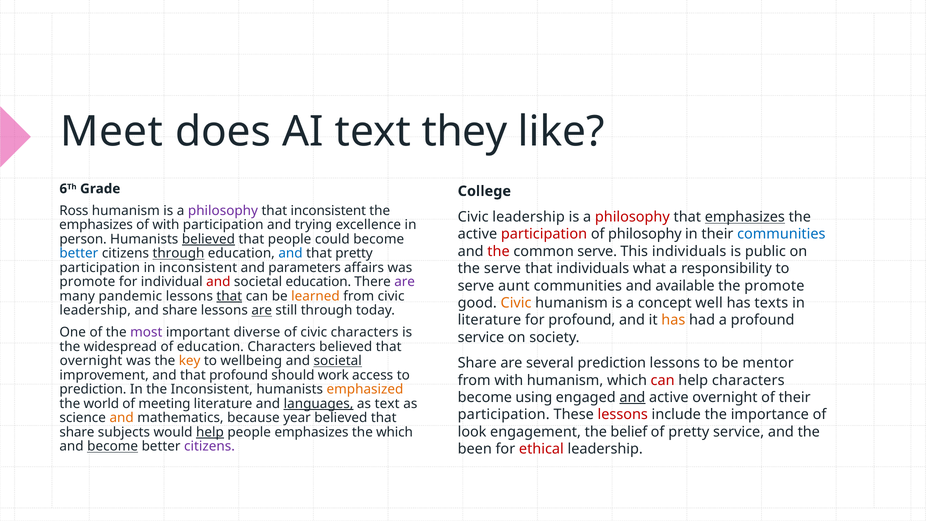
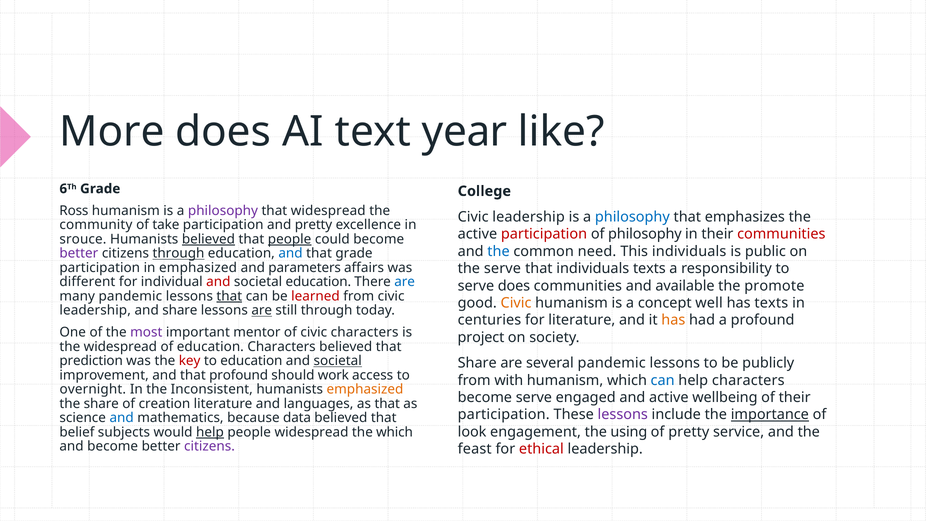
Meet: Meet -> More
they: they -> year
that inconsistent: inconsistent -> widespread
philosophy at (632, 217) colour: red -> blue
emphasizes at (745, 217) underline: present -> none
emphasizes at (96, 225): emphasizes -> community
of with: with -> take
and trying: trying -> pretty
communities at (781, 234) colour: blue -> red
person: person -> srouce
people at (290, 239) underline: none -> present
the at (498, 251) colour: red -> blue
common serve: serve -> need
better at (79, 253) colour: blue -> purple
that pretty: pretty -> grade
in inconsistent: inconsistent -> emphasized
individuals what: what -> texts
promote at (87, 282): promote -> different
are at (405, 282) colour: purple -> blue
serve aunt: aunt -> does
learned colour: orange -> red
literature at (489, 320): literature -> centuries
for profound: profound -> literature
diverse: diverse -> mentor
service at (481, 337): service -> project
overnight at (91, 361): overnight -> prediction
key colour: orange -> red
to wellbeing: wellbeing -> education
several prediction: prediction -> pandemic
mentor: mentor -> publicly
can at (663, 380) colour: red -> blue
prediction at (93, 389): prediction -> overnight
become using: using -> serve
and at (632, 397) underline: present -> none
active overnight: overnight -> wellbeing
the world: world -> share
meeting: meeting -> creation
languages underline: present -> none
as text: text -> that
lessons at (623, 415) colour: red -> purple
importance underline: none -> present
and at (122, 418) colour: orange -> blue
year: year -> data
belief: belief -> using
share at (77, 432): share -> belief
people emphasizes: emphasizes -> widespread
become at (113, 446) underline: present -> none
been: been -> feast
